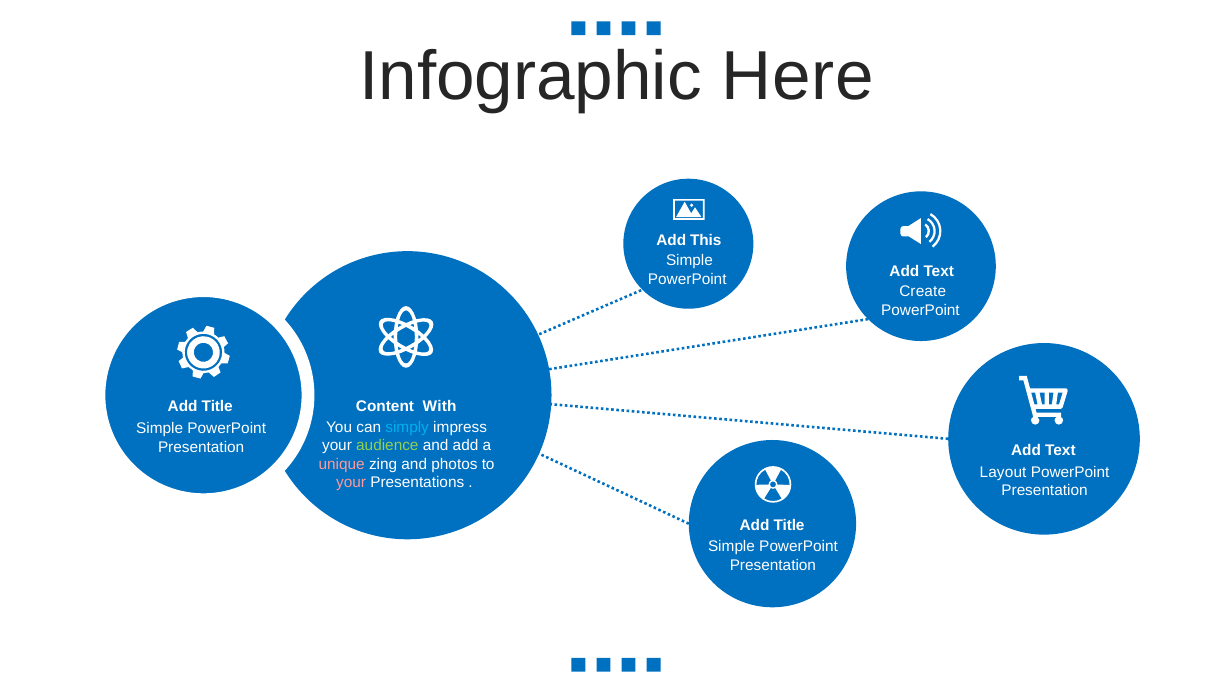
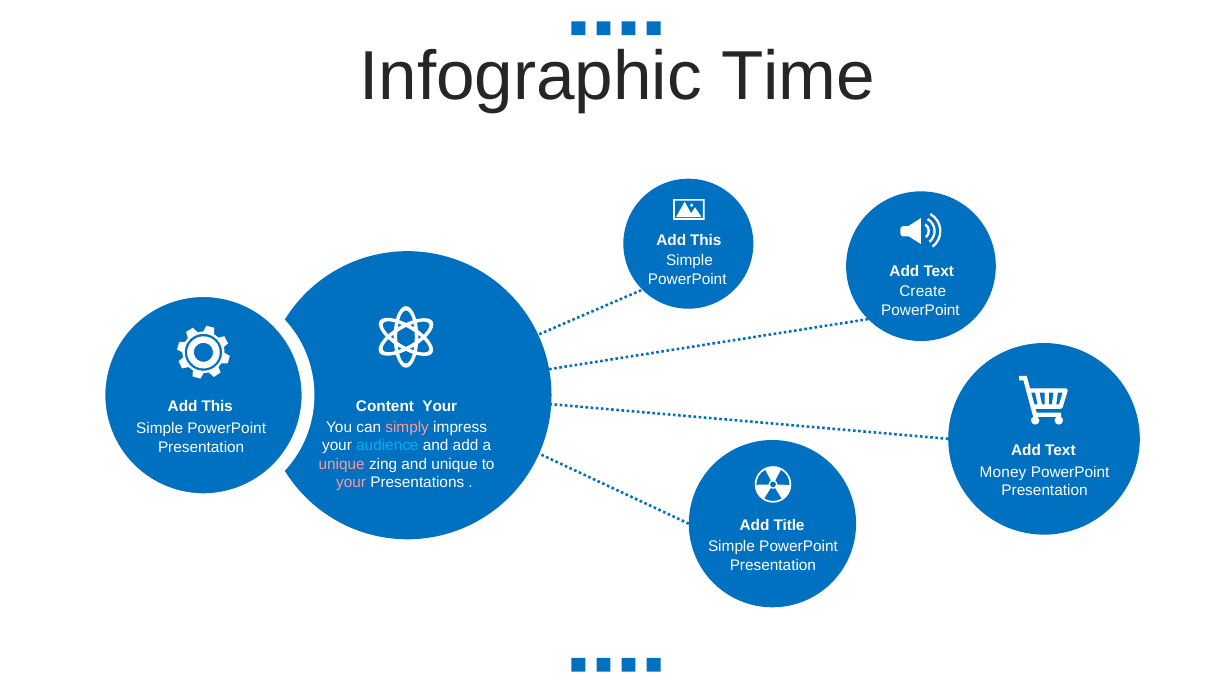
Here: Here -> Time
Content With: With -> Your
Title at (217, 407): Title -> This
simply colour: light blue -> pink
audience colour: light green -> light blue
and photos: photos -> unique
Layout: Layout -> Money
